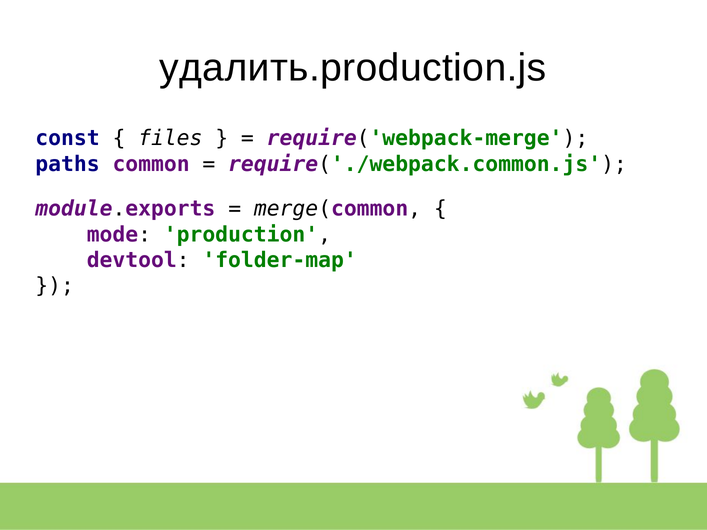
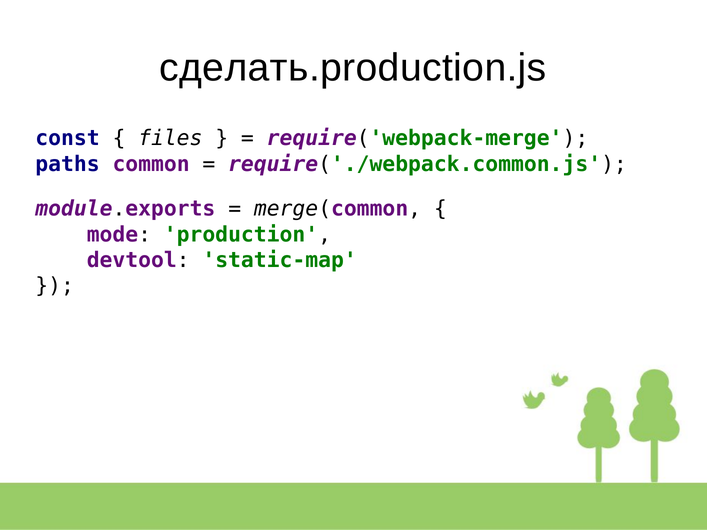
удалить.production.js: удалить.production.js -> сделать.production.js
folder-map: folder-map -> static-map
